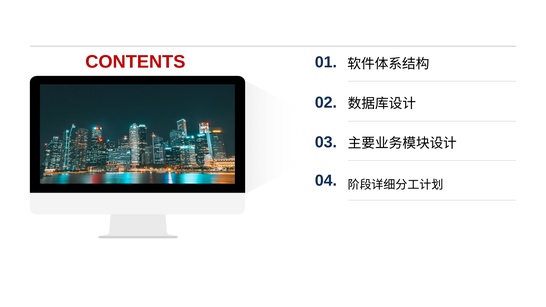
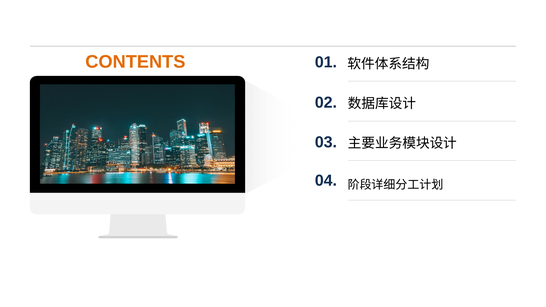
CONTENTS colour: red -> orange
